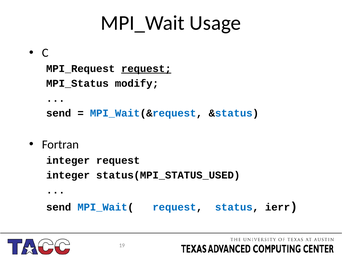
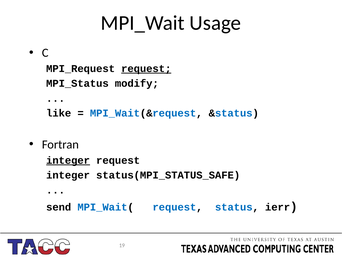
send at (59, 113): send -> like
integer at (68, 160) underline: none -> present
status(MPI_STATUS_USED: status(MPI_STATUS_USED -> status(MPI_STATUS_SAFE
